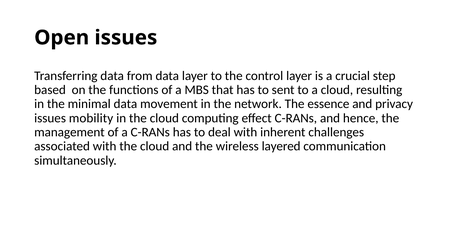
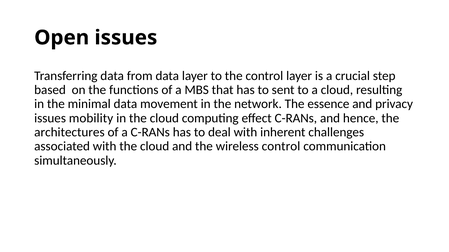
management: management -> architectures
wireless layered: layered -> control
